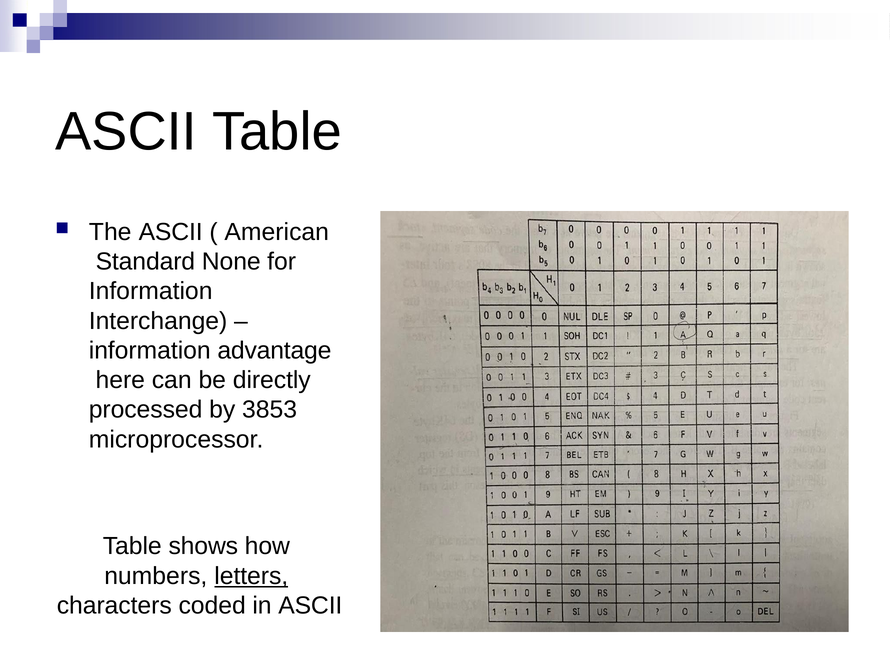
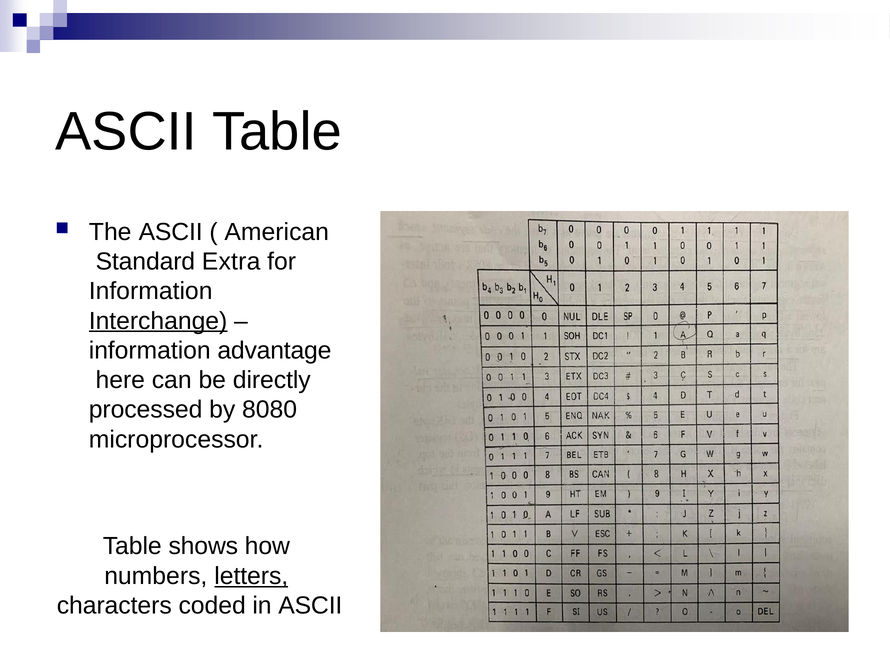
None: None -> Extra
Interchange underline: none -> present
3853: 3853 -> 8080
